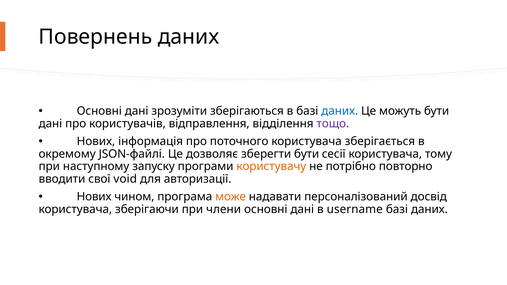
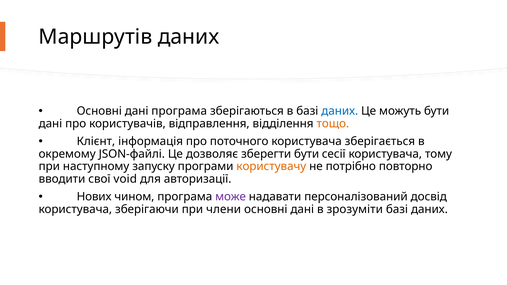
Повернень: Повернень -> Маршрутів
дані зрозуміти: зрозуміти -> програма
тощо colour: purple -> orange
Нових at (96, 141): Нових -> Клієнт
може colour: orange -> purple
username: username -> зрозуміти
